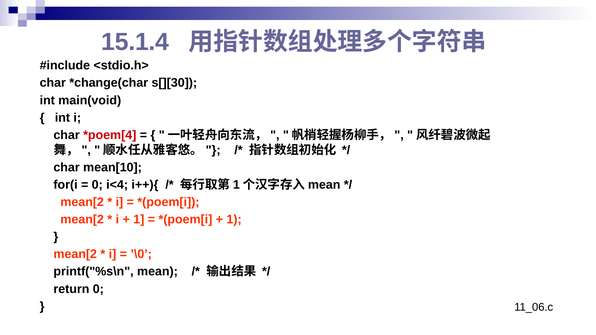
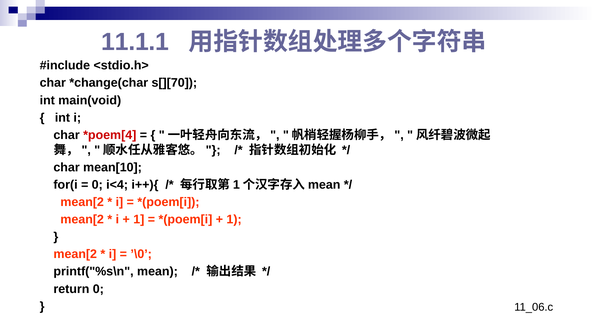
15.1.4: 15.1.4 -> 11.1.1
s[][30: s[][30 -> s[][70
